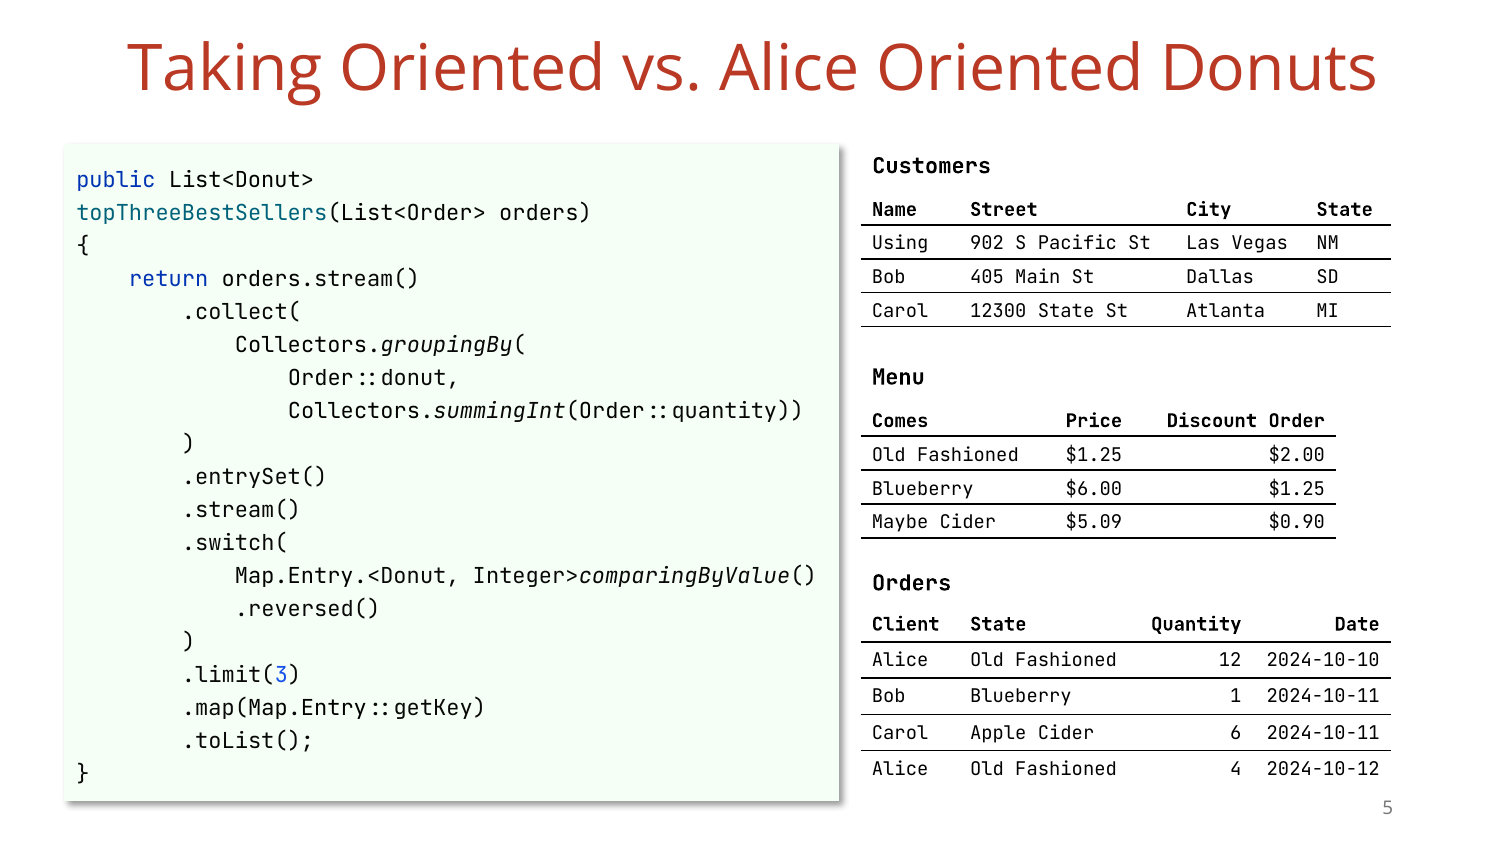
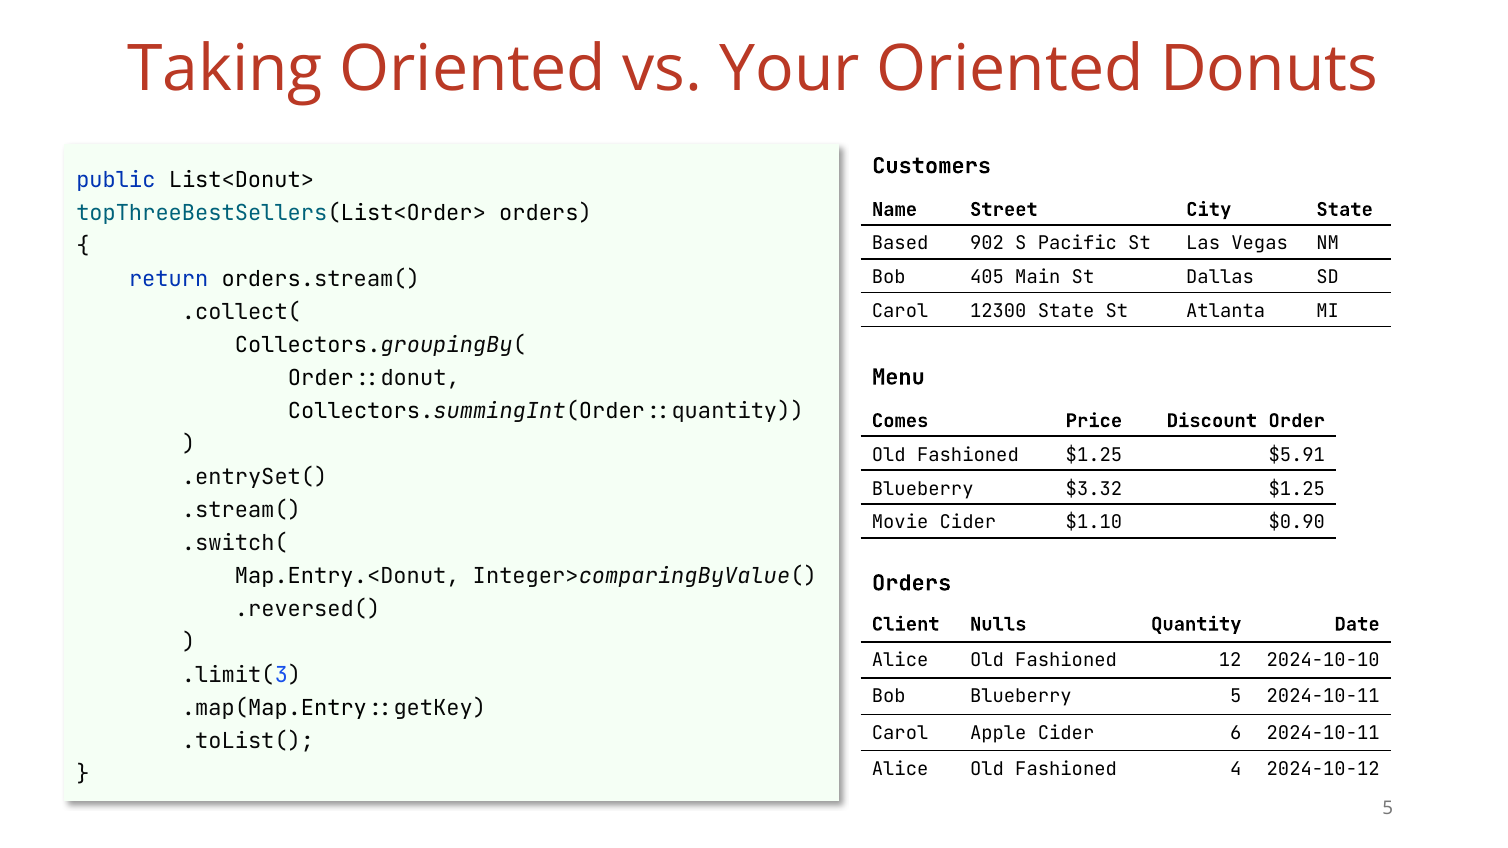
vs Alice: Alice -> Your
Using: Using -> Based
$2.00: $2.00 -> $5.91
$6.00: $6.00 -> $3.32
Maybe: Maybe -> Movie
$5.09: $5.09 -> $1.10
Client State: State -> Nulls
Blueberry 1: 1 -> 5
